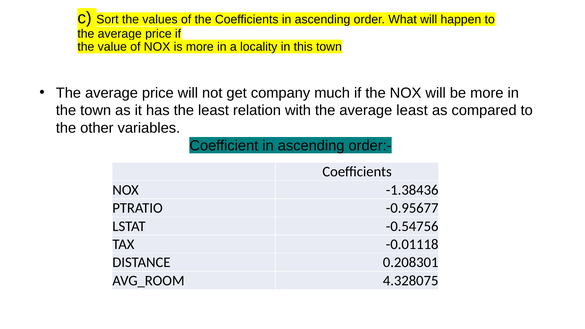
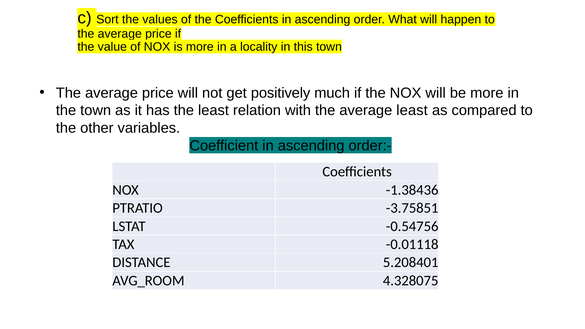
company: company -> positively
-0.95677: -0.95677 -> -3.75851
0.208301: 0.208301 -> 5.208401
